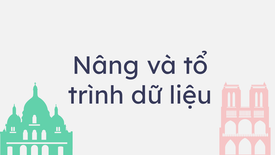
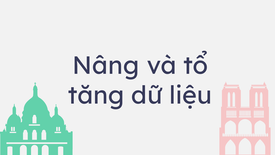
trình: trình -> tăng
